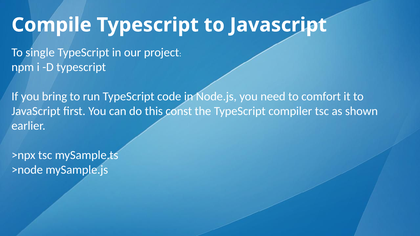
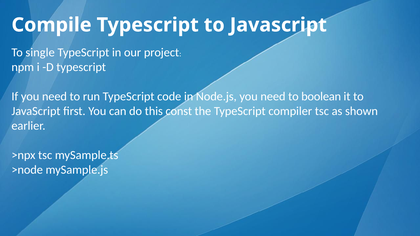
If you bring: bring -> need
comfort: comfort -> boolean
